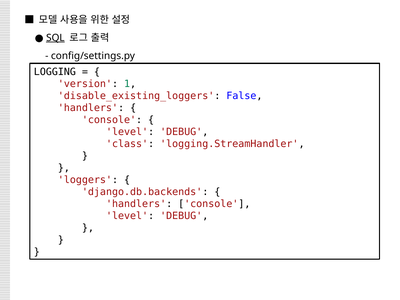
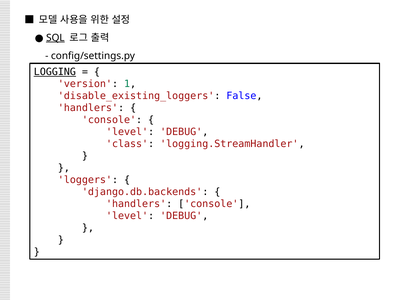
LOGGING underline: none -> present
